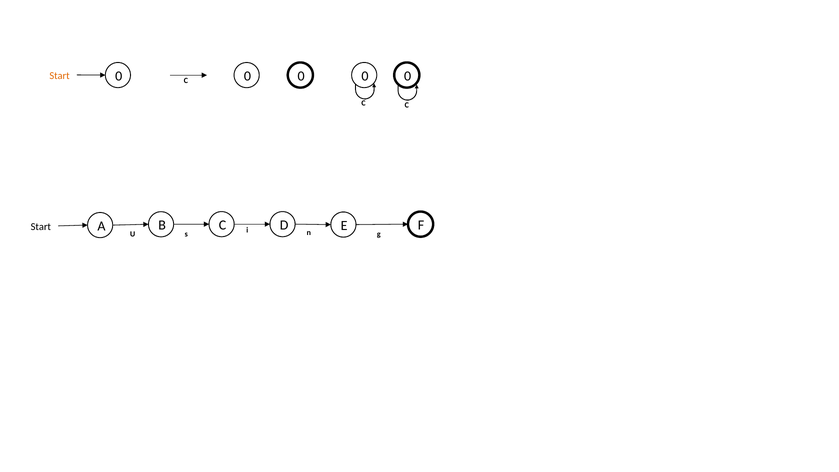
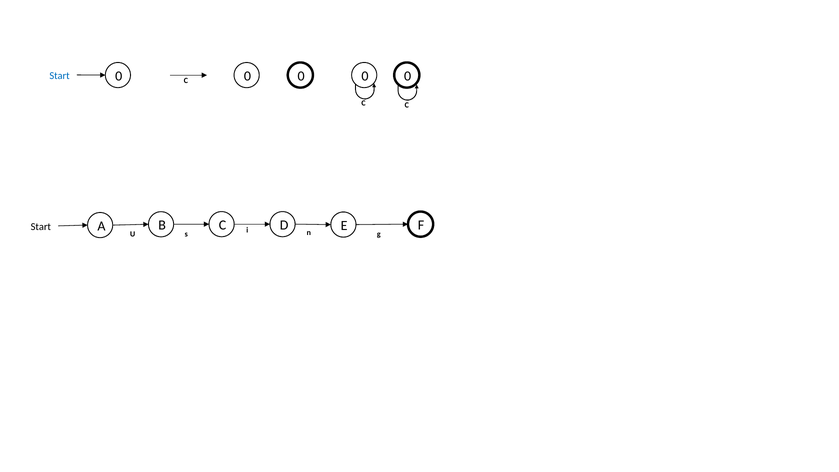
Start at (60, 76) colour: orange -> blue
